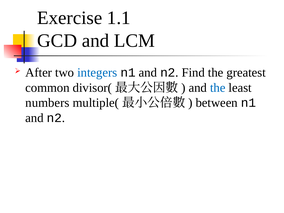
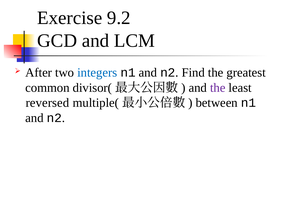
1.1: 1.1 -> 9.2
the at (218, 88) colour: blue -> purple
numbers: numbers -> reversed
